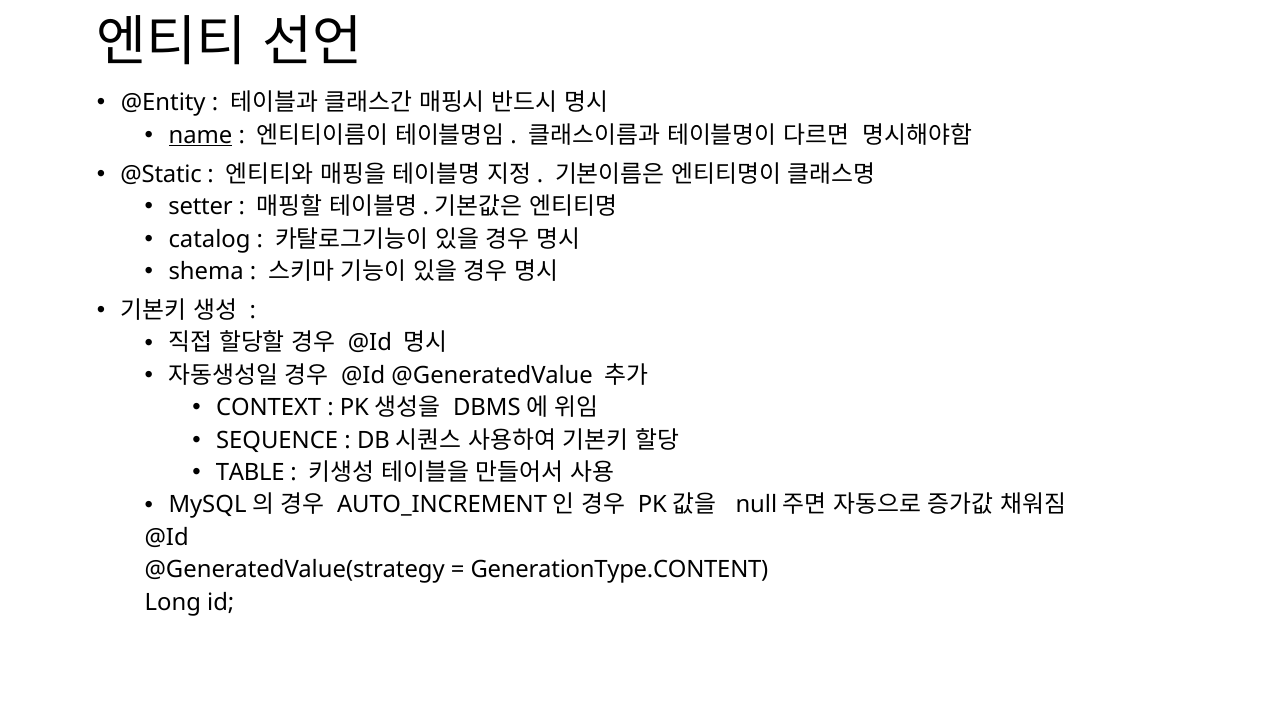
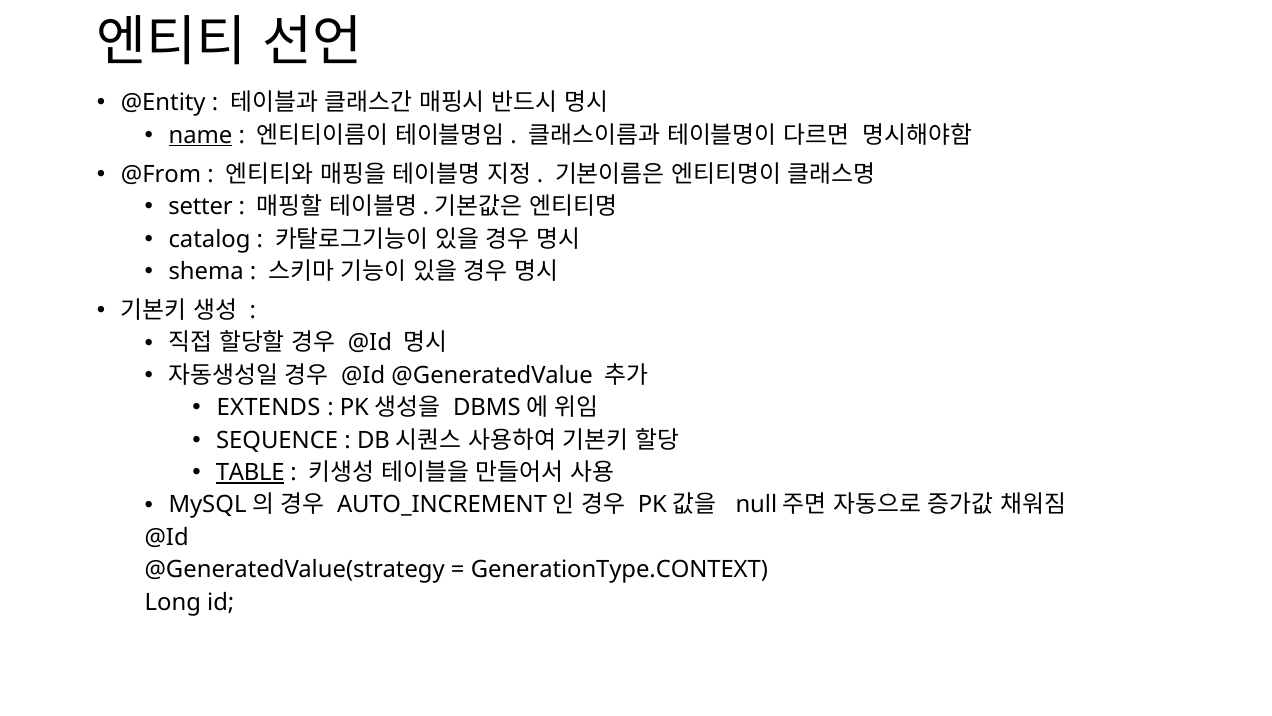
@Static: @Static -> @From
CONTEXT: CONTEXT -> EXTENDS
TABLE underline: none -> present
GenerationType.CONTENT: GenerationType.CONTENT -> GenerationType.CONTEXT
